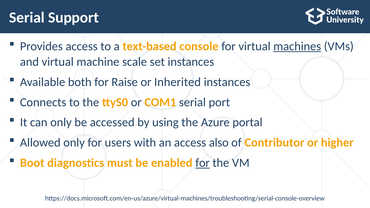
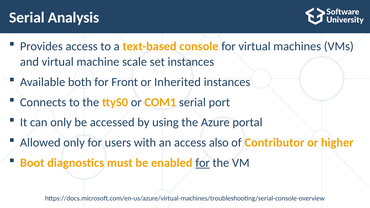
Support: Support -> Analysis
machines underline: present -> none
Raise: Raise -> Front
